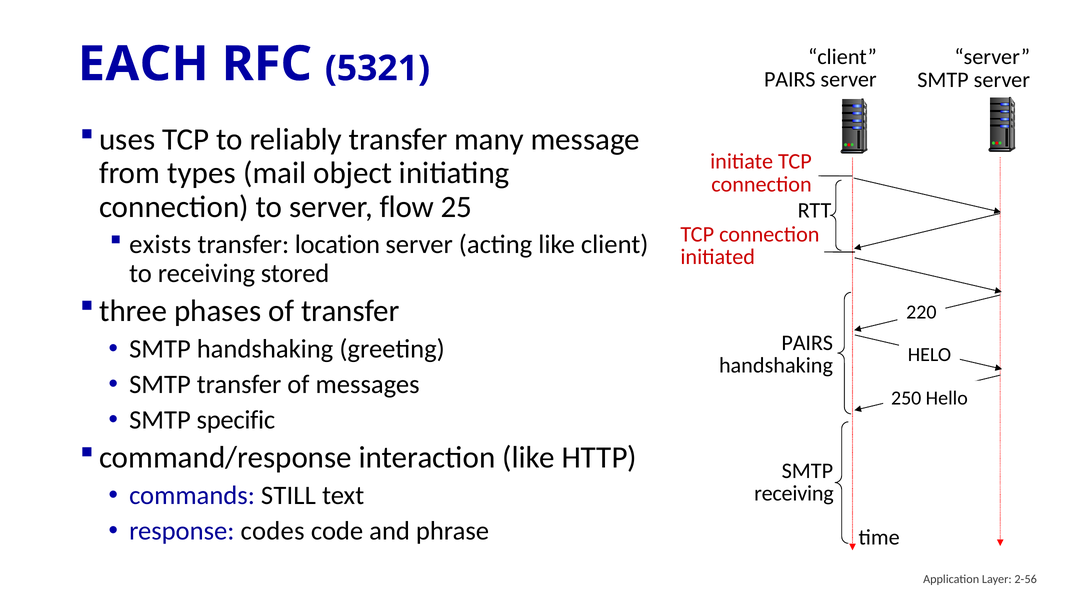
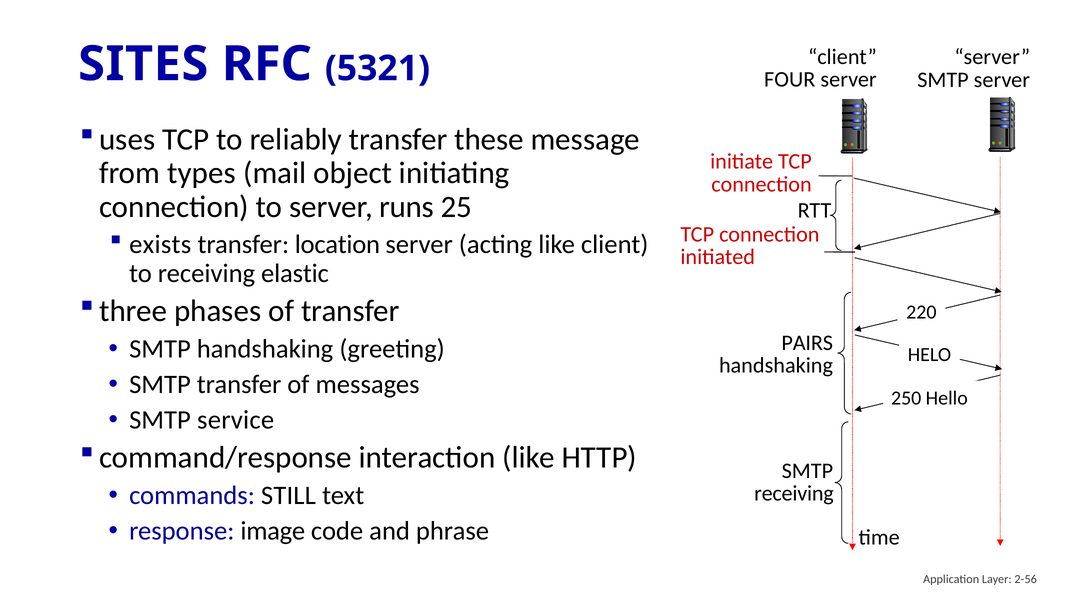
EACH: EACH -> SITES
PAIRS at (790, 79): PAIRS -> FOUR
many: many -> these
flow: flow -> runs
stored: stored -> elastic
specific: specific -> service
codes: codes -> image
